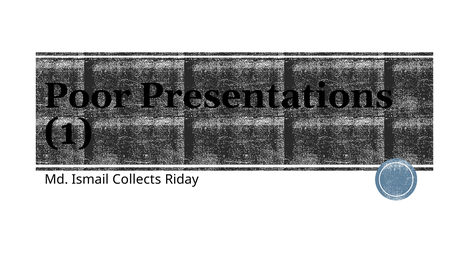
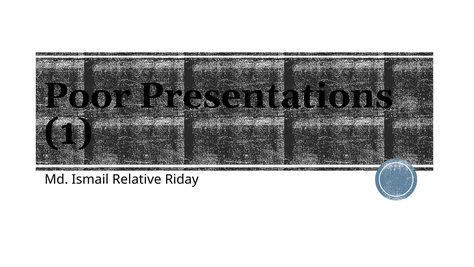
Collects: Collects -> Relative
